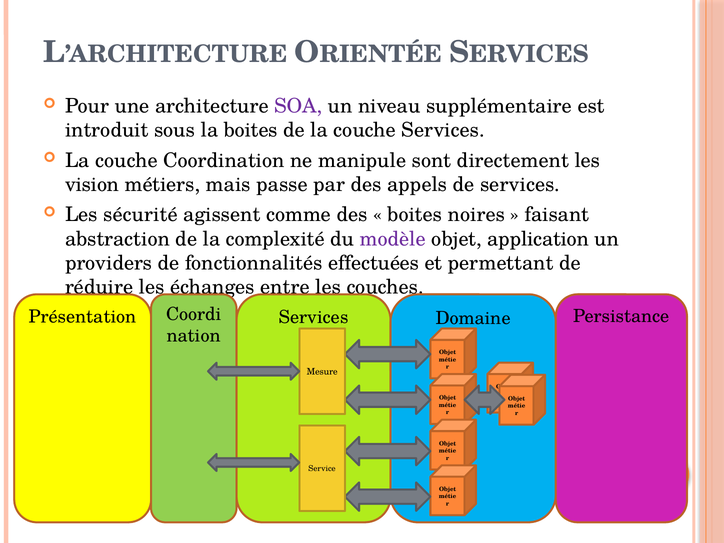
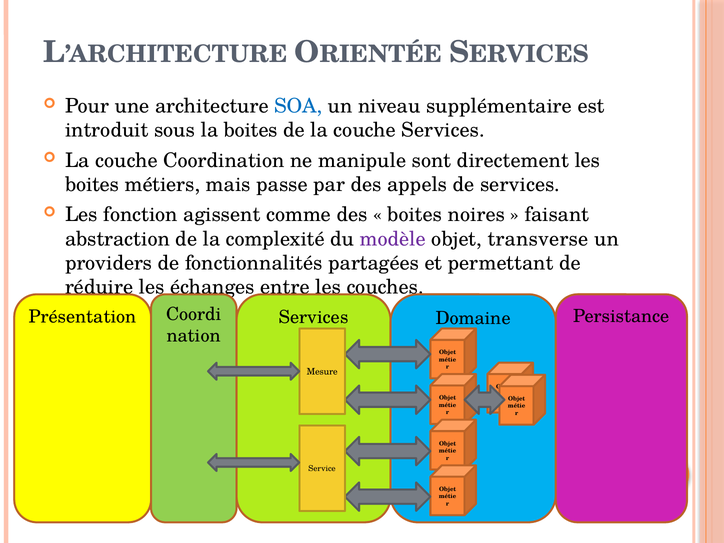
SOA colour: purple -> blue
vision at (92, 185): vision -> boites
sécurité: sécurité -> fonction
application: application -> transverse
effectuées: effectuées -> partagées
